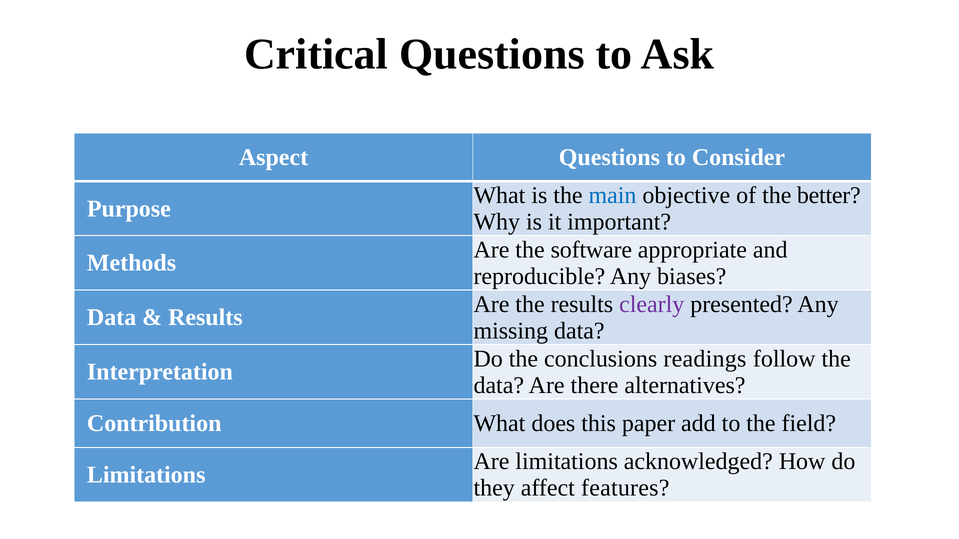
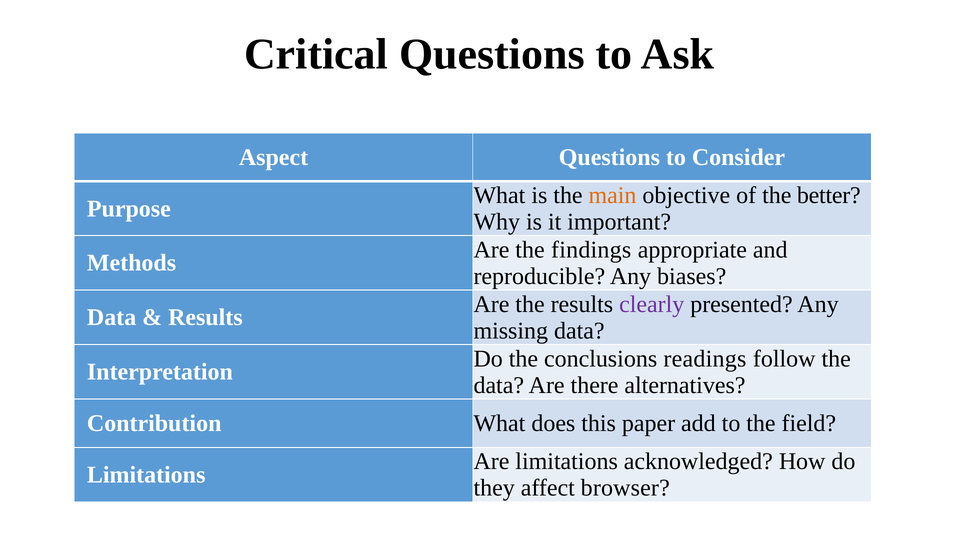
main colour: blue -> orange
software: software -> findings
features: features -> browser
